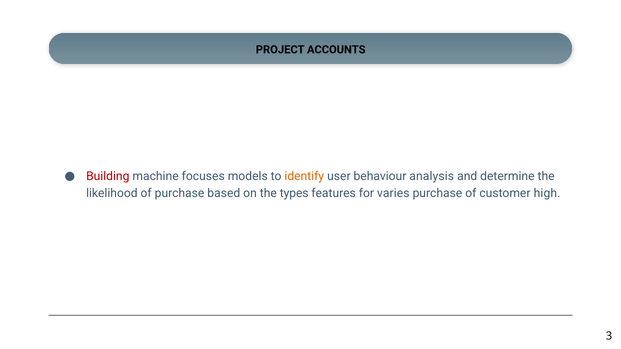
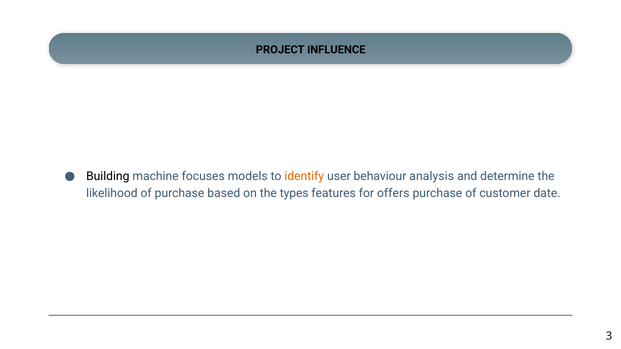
ACCOUNTS: ACCOUNTS -> INFLUENCE
Building colour: red -> black
varies: varies -> offers
high: high -> date
